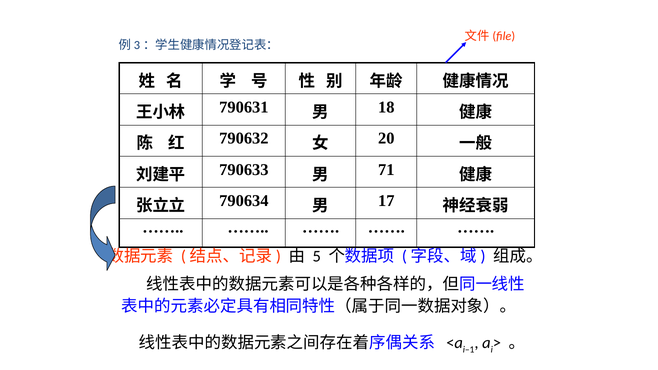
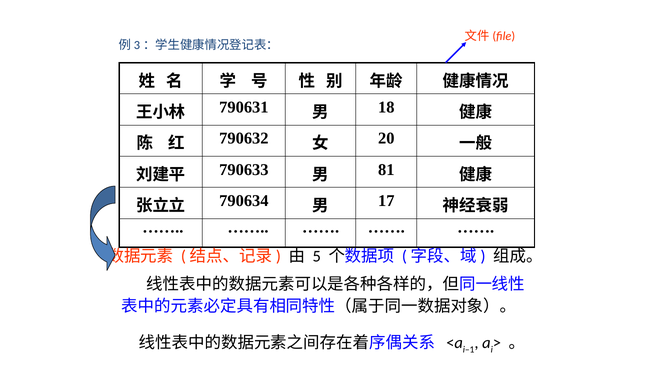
71: 71 -> 81
